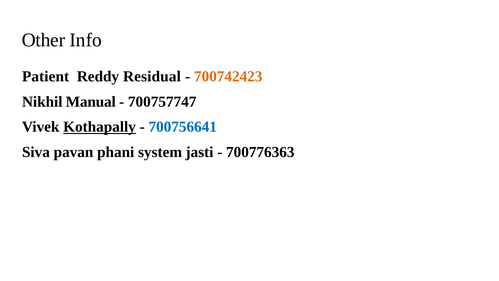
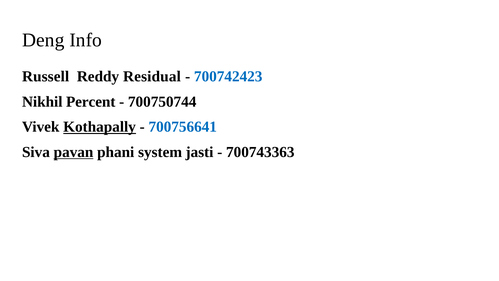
Other: Other -> Deng
Patient: Patient -> Russell
700742423 colour: orange -> blue
Manual: Manual -> Percent
700757747: 700757747 -> 700750744
pavan underline: none -> present
700776363: 700776363 -> 700743363
